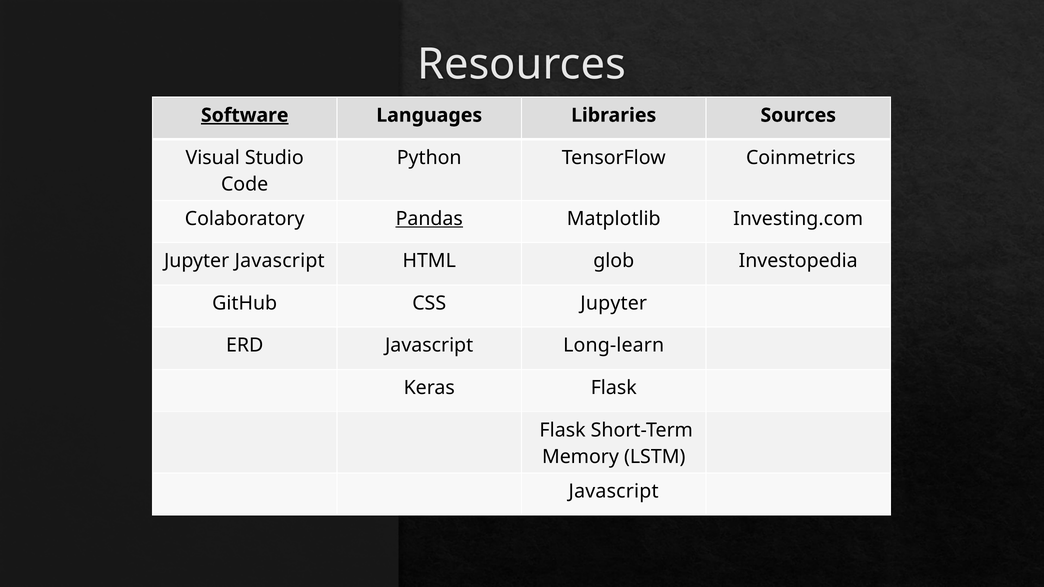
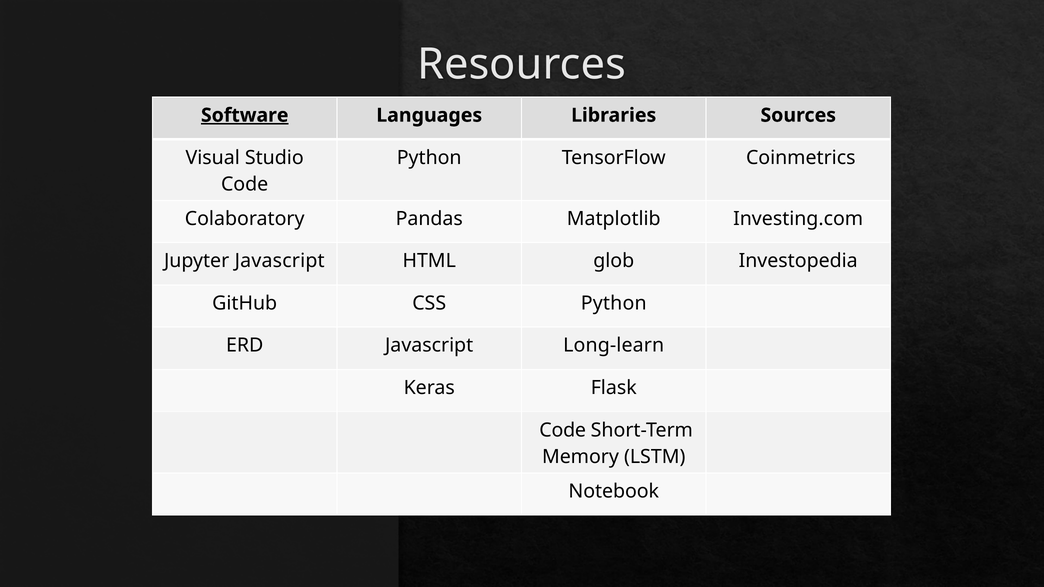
Pandas underline: present -> none
CSS Jupyter: Jupyter -> Python
Flask at (563, 430): Flask -> Code
Javascript at (614, 491): Javascript -> Notebook
